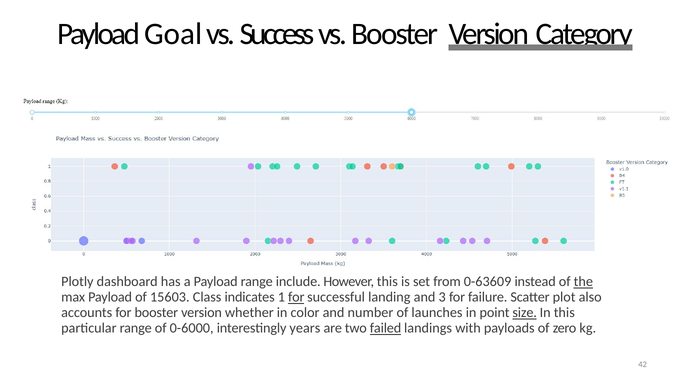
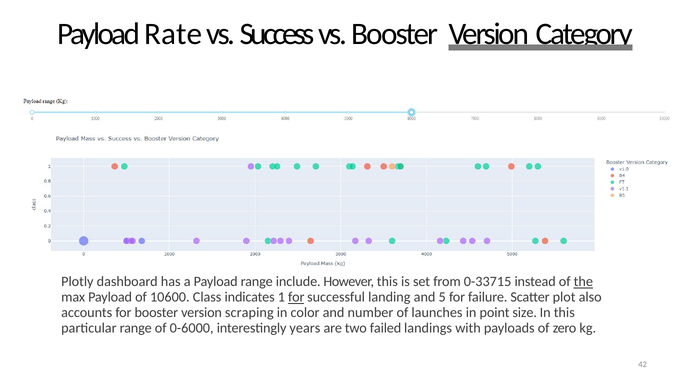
Goal: Goal -> Rate
0-63609: 0-63609 -> 0-33715
15603: 15603 -> 10600
3: 3 -> 5
whether: whether -> scraping
size underline: present -> none
failed underline: present -> none
